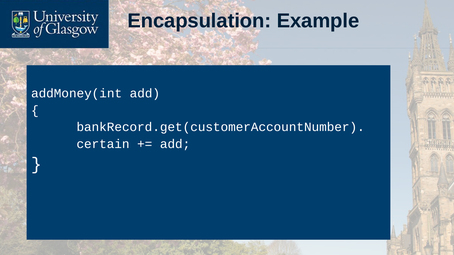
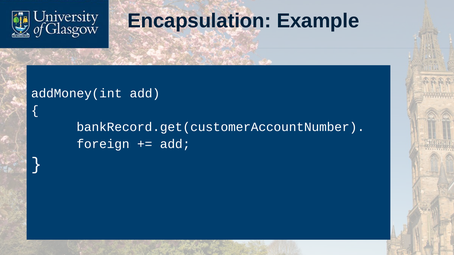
certain: certain -> foreign
